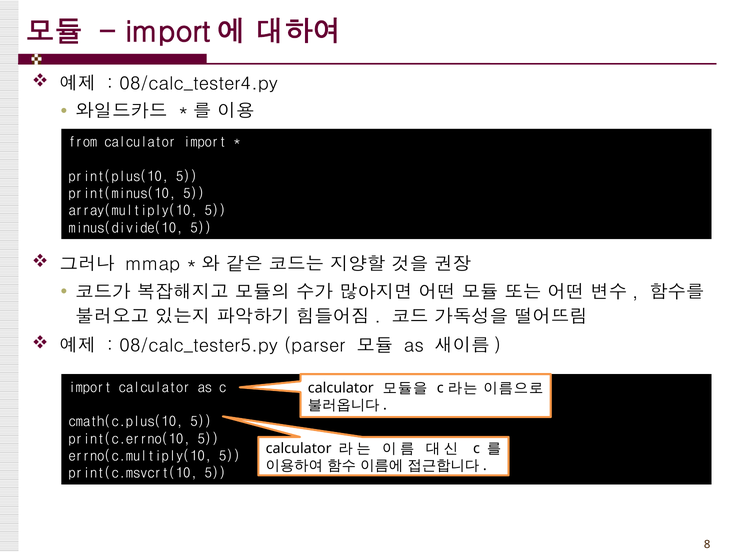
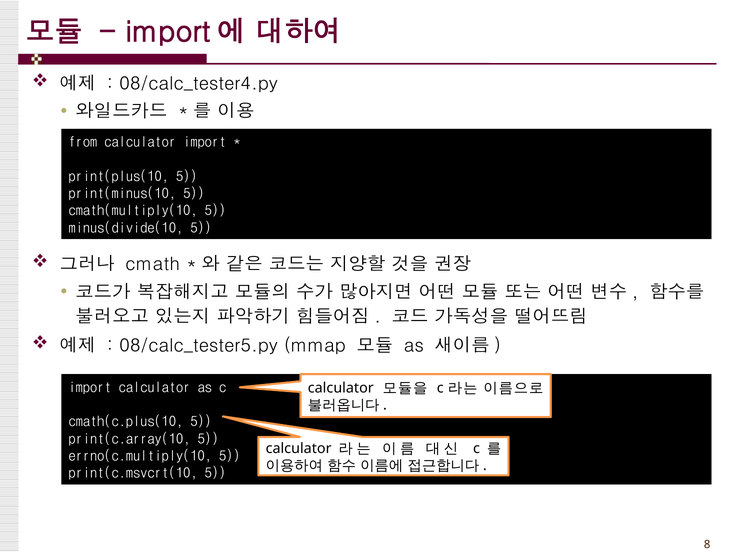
array(multiply(10: array(multiply(10 -> cmath(multiply(10
mmap: mmap -> cmath
parser: parser -> mmap
print(c.errno(10: print(c.errno(10 -> print(c.array(10
